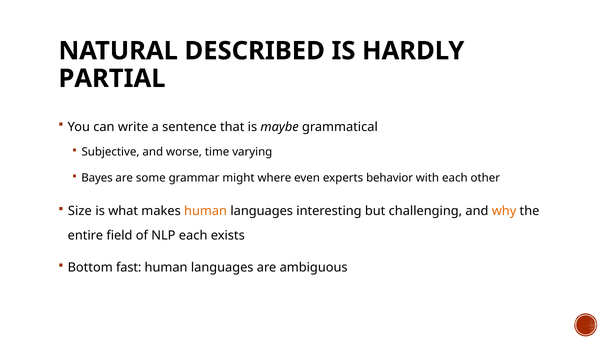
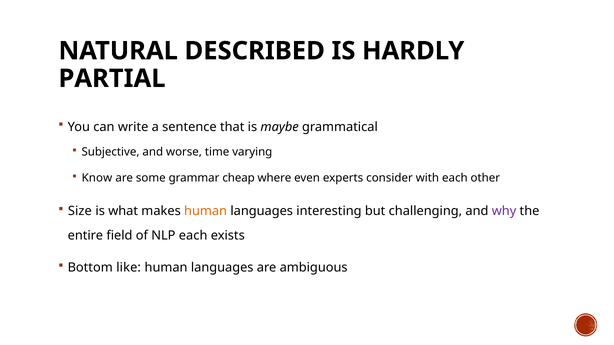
Bayes: Bayes -> Know
might: might -> cheap
behavior: behavior -> consider
why colour: orange -> purple
fast: fast -> like
